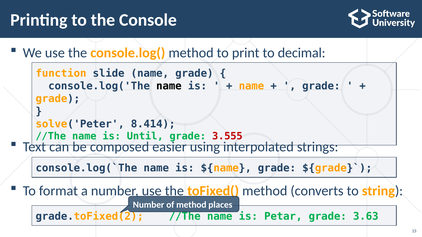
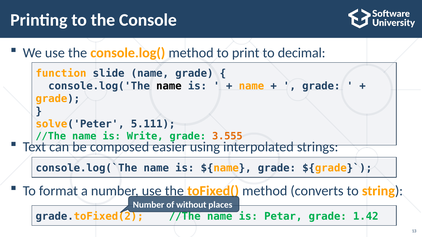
8.414: 8.414 -> 5.111
Until: Until -> Write
3.555 colour: red -> orange
of method: method -> without
3.63: 3.63 -> 1.42
